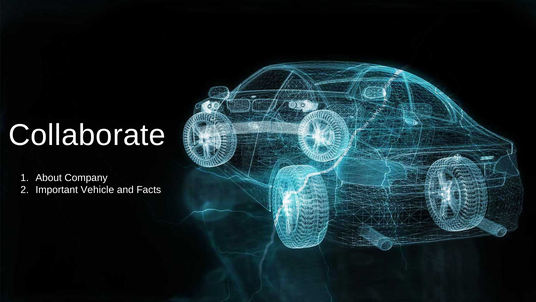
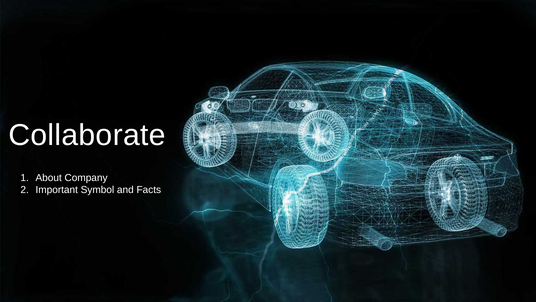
Vehicle: Vehicle -> Symbol
